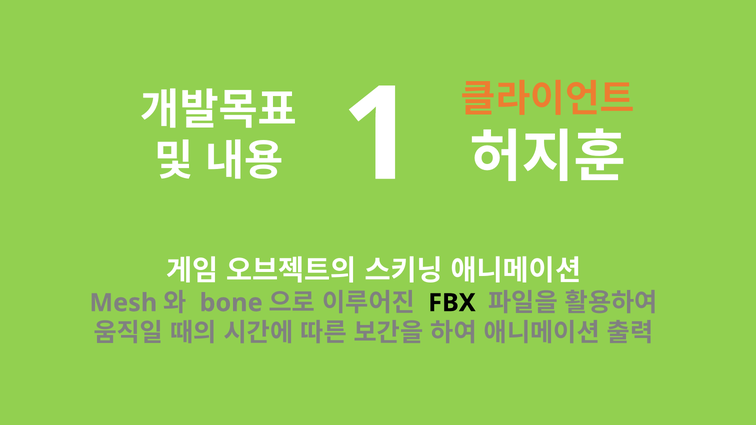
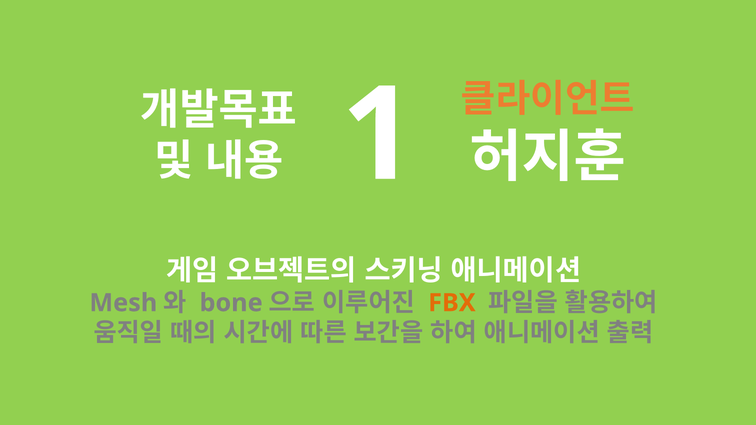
FBX colour: black -> orange
